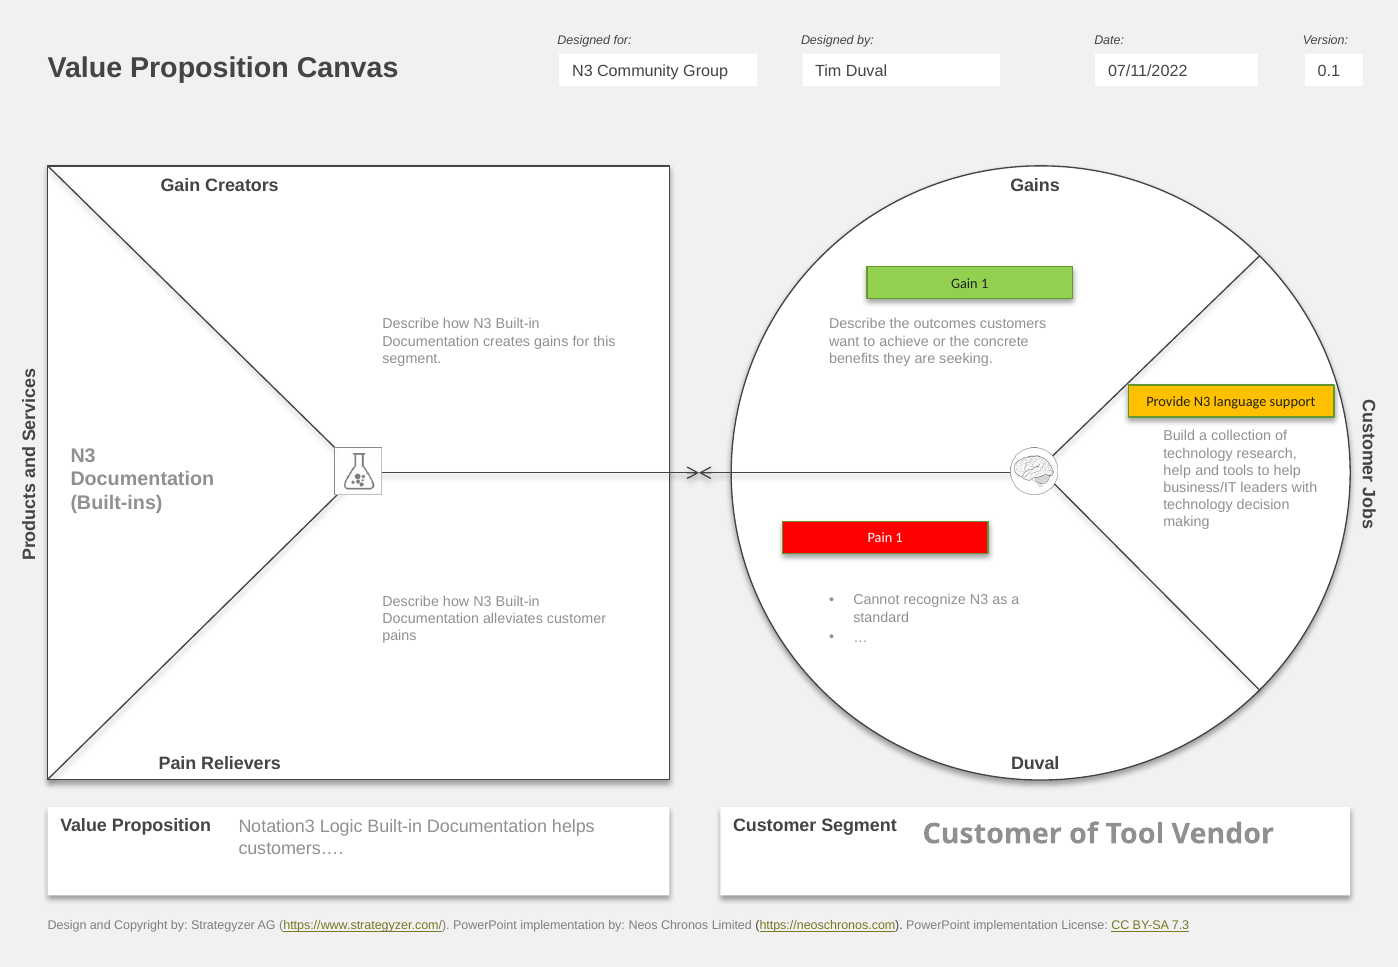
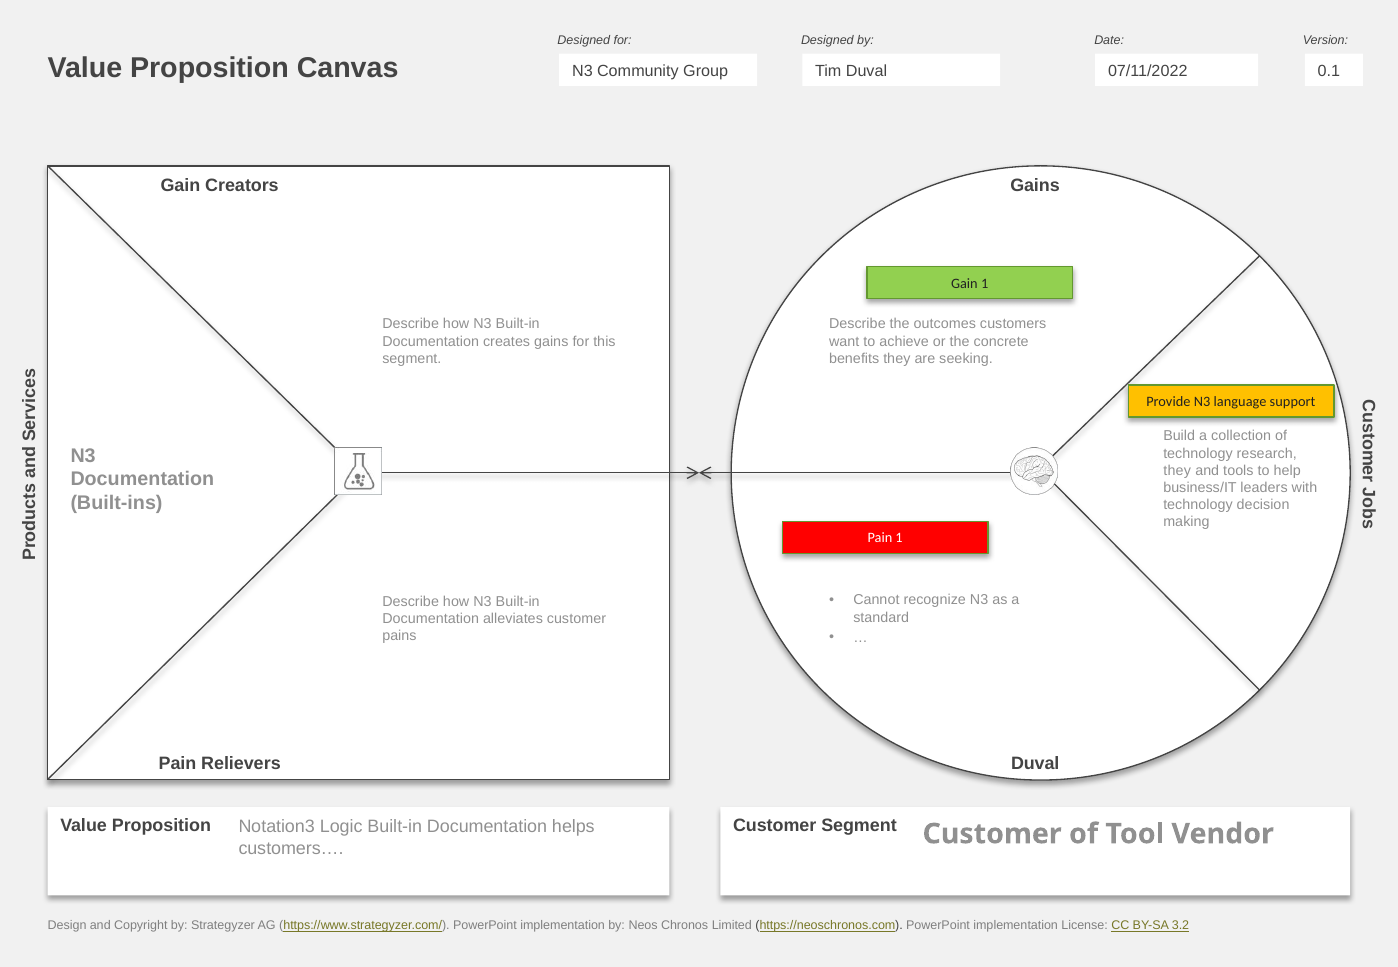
help at (1177, 471): help -> they
7.3: 7.3 -> 3.2
